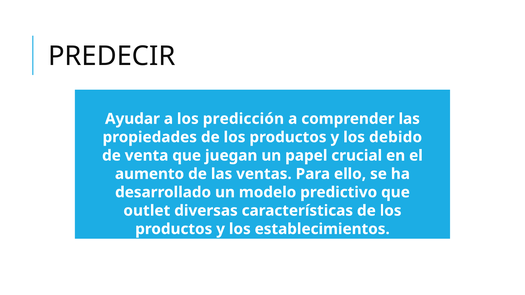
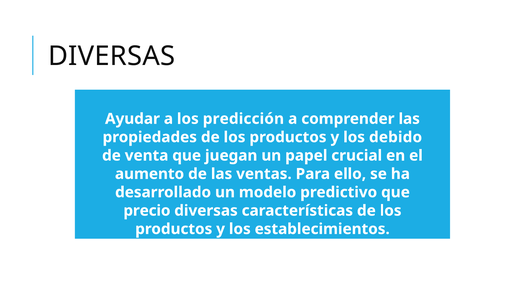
PREDECIR at (112, 56): PREDECIR -> DIVERSAS
outlet: outlet -> precio
